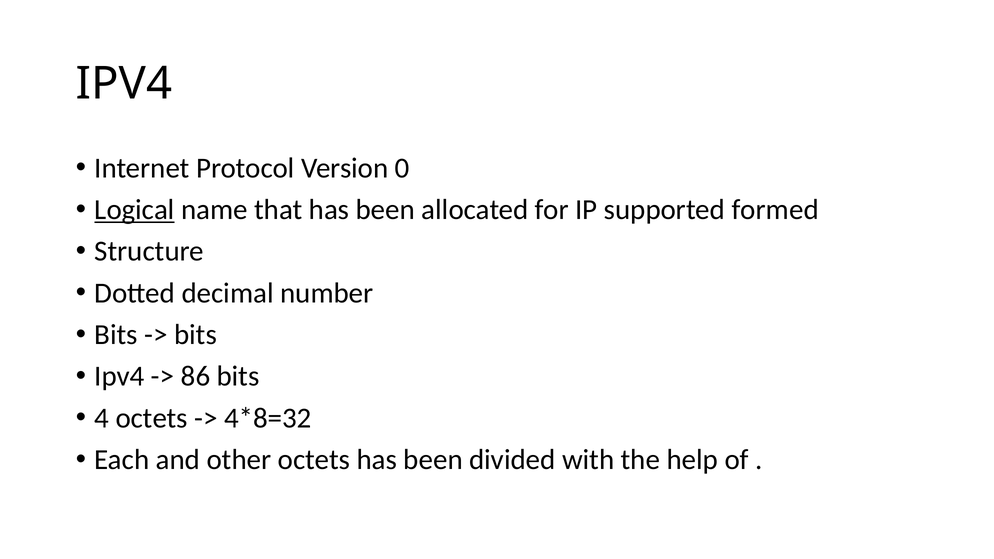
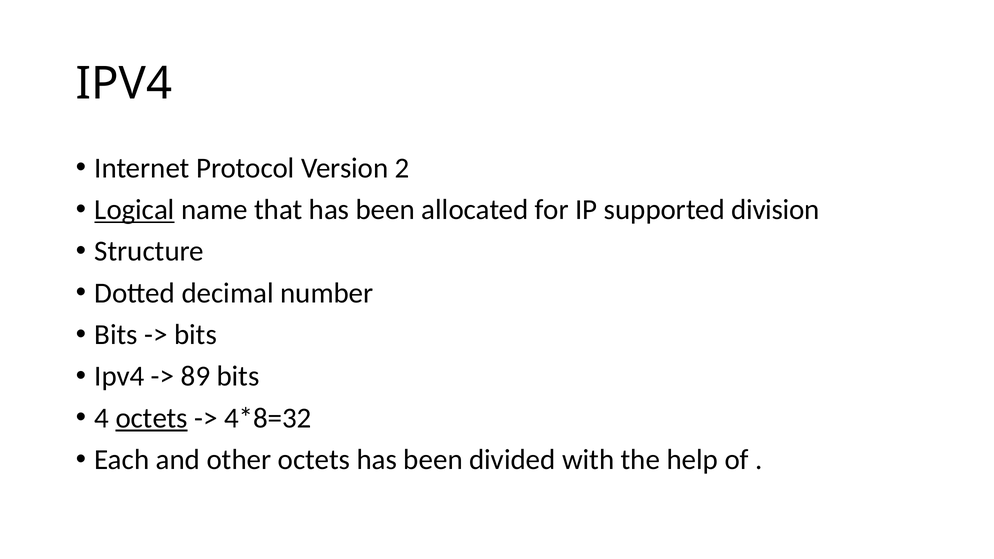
0: 0 -> 2
formed: formed -> division
86: 86 -> 89
octets at (152, 418) underline: none -> present
